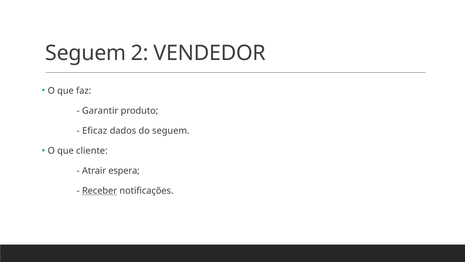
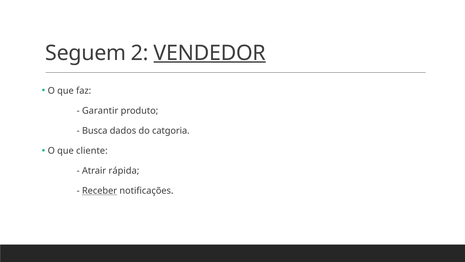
VENDEDOR underline: none -> present
Eficaz: Eficaz -> Busca
do seguem: seguem -> catgoria
espera: espera -> rápida
